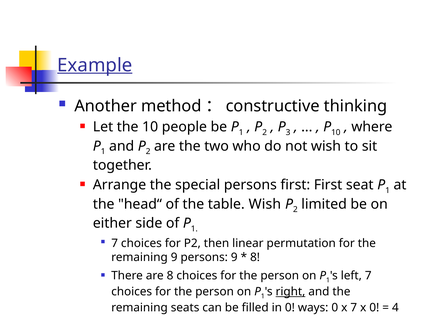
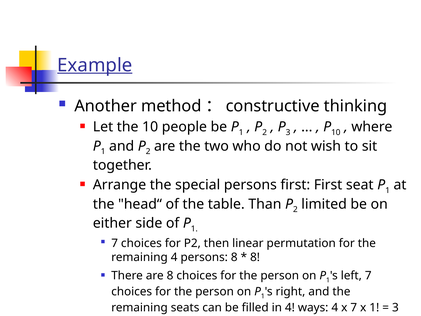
table Wish: Wish -> Than
remaining 9: 9 -> 4
persons 9: 9 -> 8
right underline: present -> none
in 0: 0 -> 4
ways 0: 0 -> 4
x 0: 0 -> 1
4 at (395, 307): 4 -> 3
